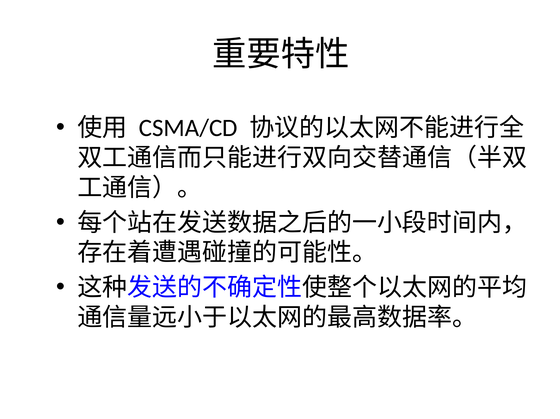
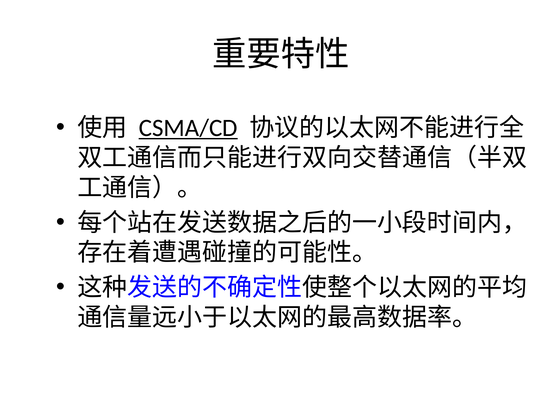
CSMA/CD underline: none -> present
